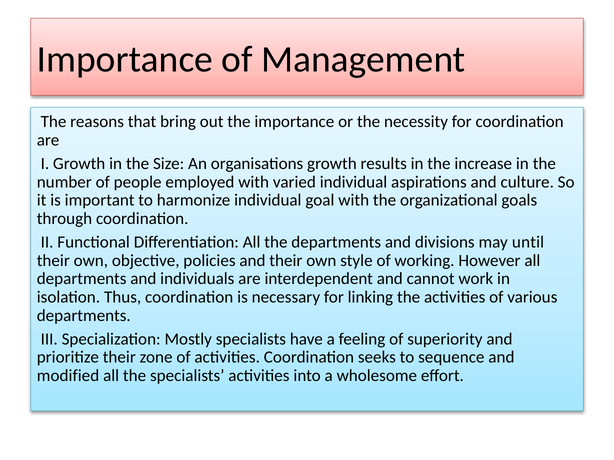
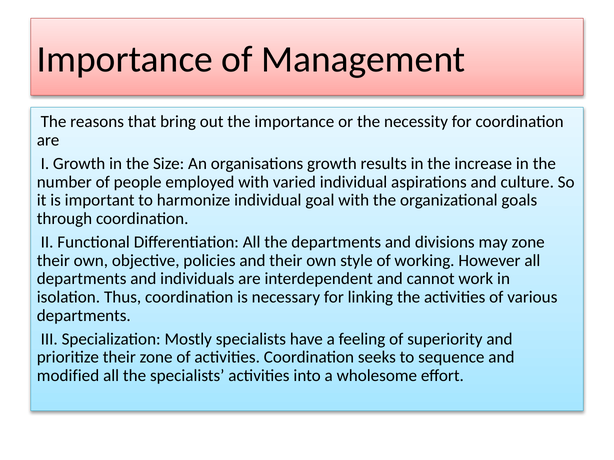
may until: until -> zone
